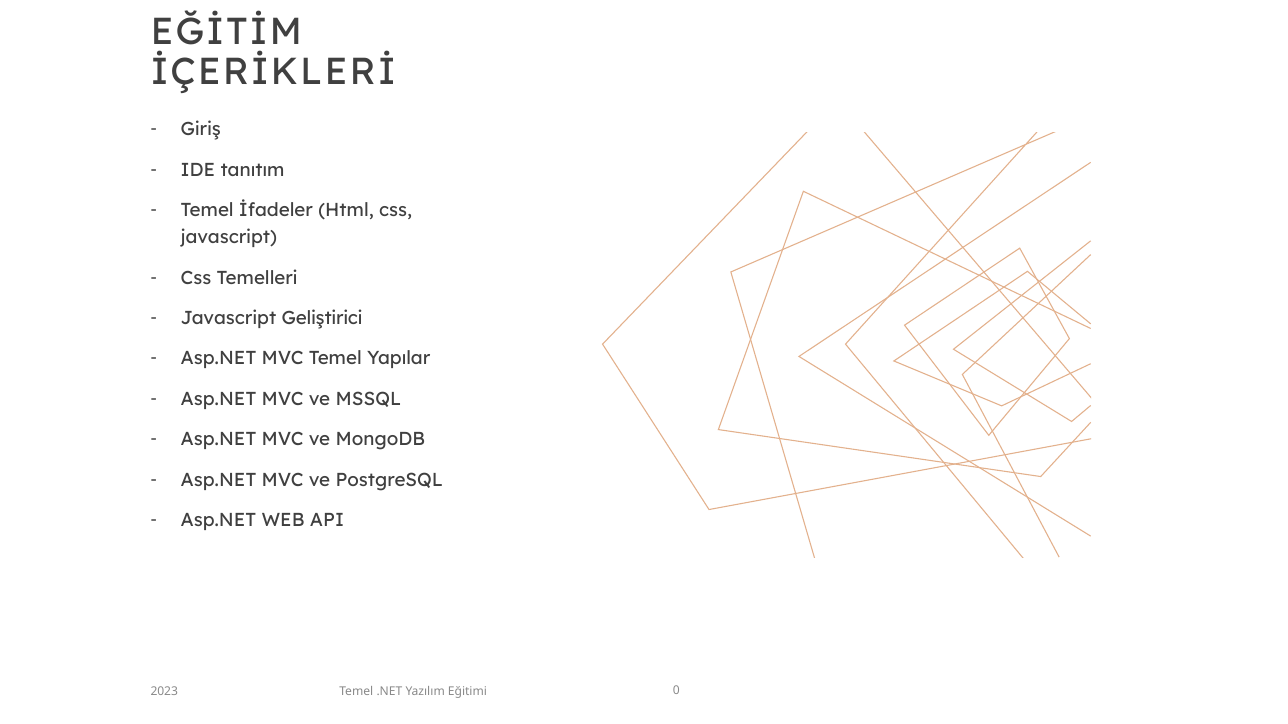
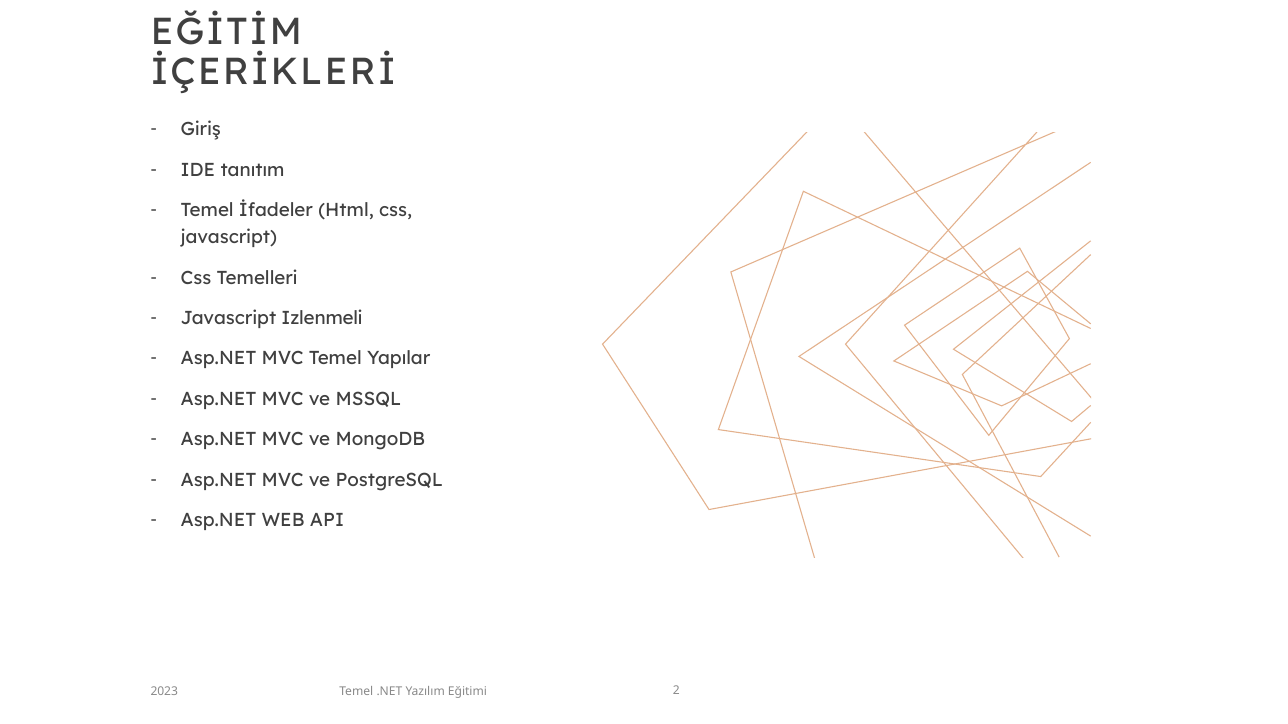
Geliştirici: Geliştirici -> Izlenmeli
0: 0 -> 2
